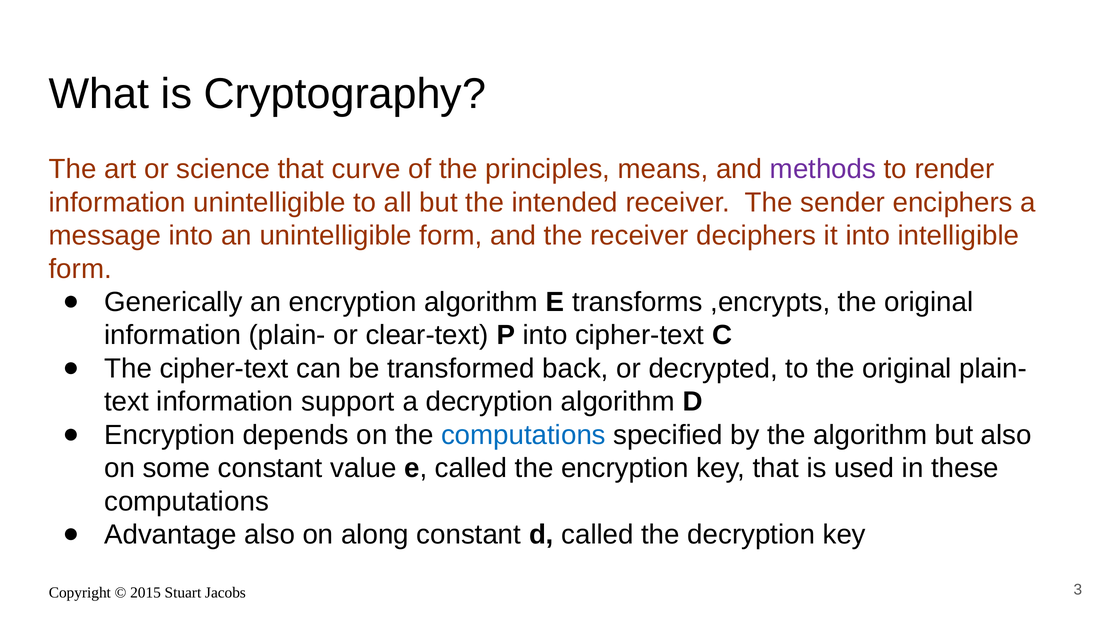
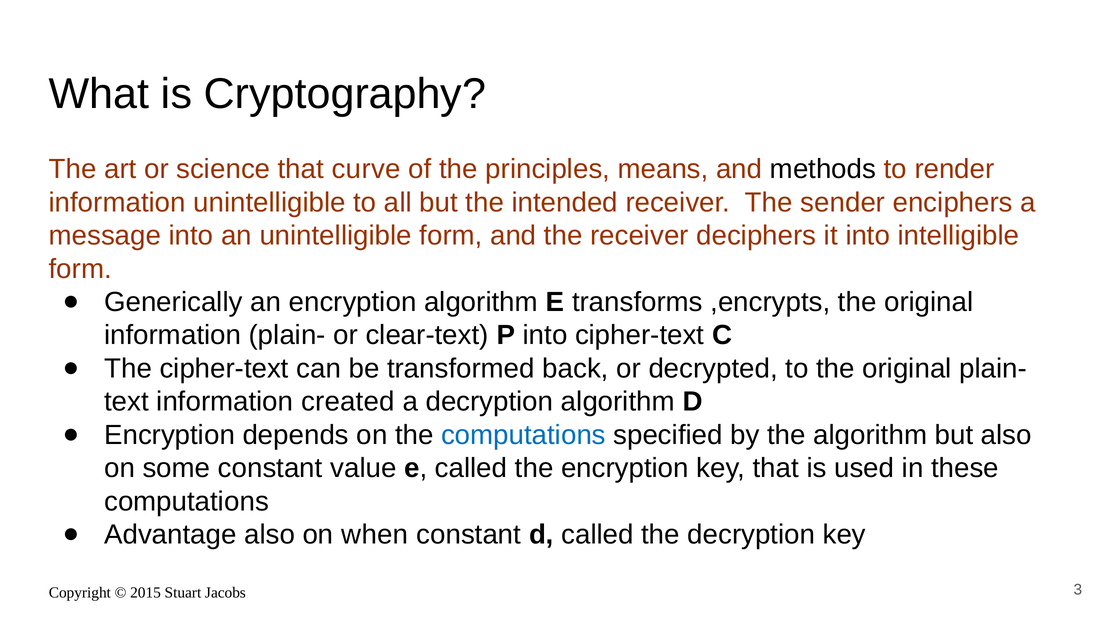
methods colour: purple -> black
support: support -> created
along: along -> when
